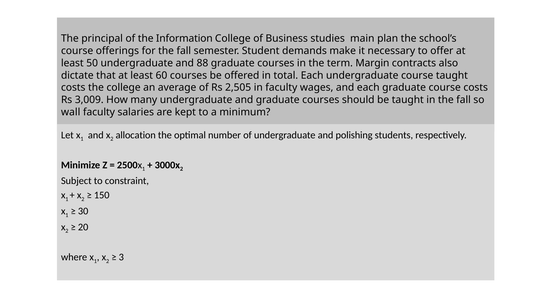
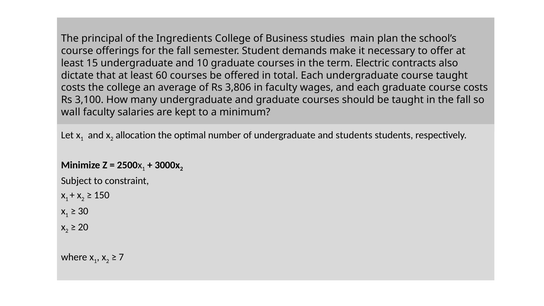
Information: Information -> Ingredients
50: 50 -> 15
88: 88 -> 10
Margin: Margin -> Electric
2,505: 2,505 -> 3,806
3,009: 3,009 -> 3,100
and polishing: polishing -> students
3: 3 -> 7
